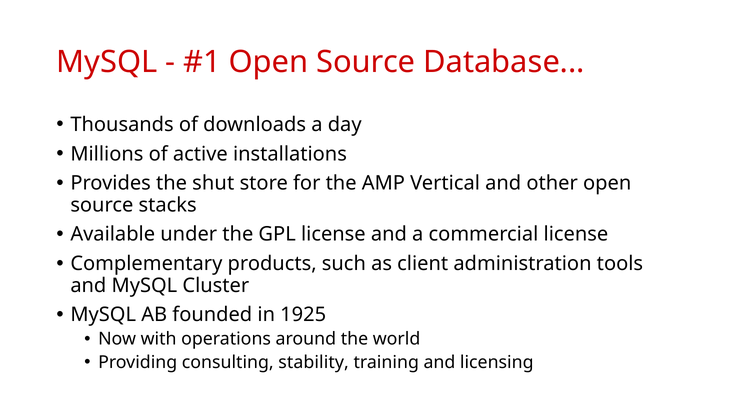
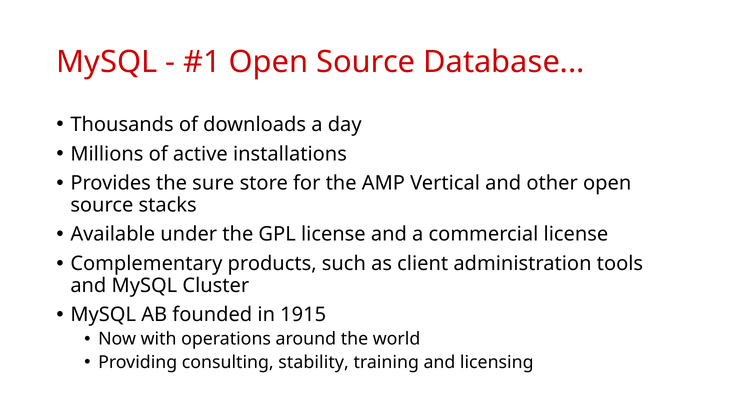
shut: shut -> sure
1925: 1925 -> 1915
